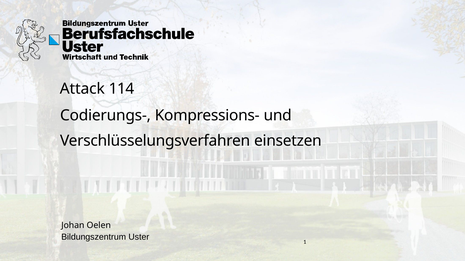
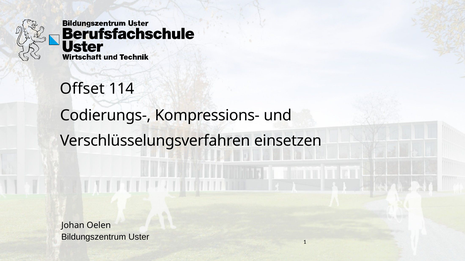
Attack: Attack -> Offset
